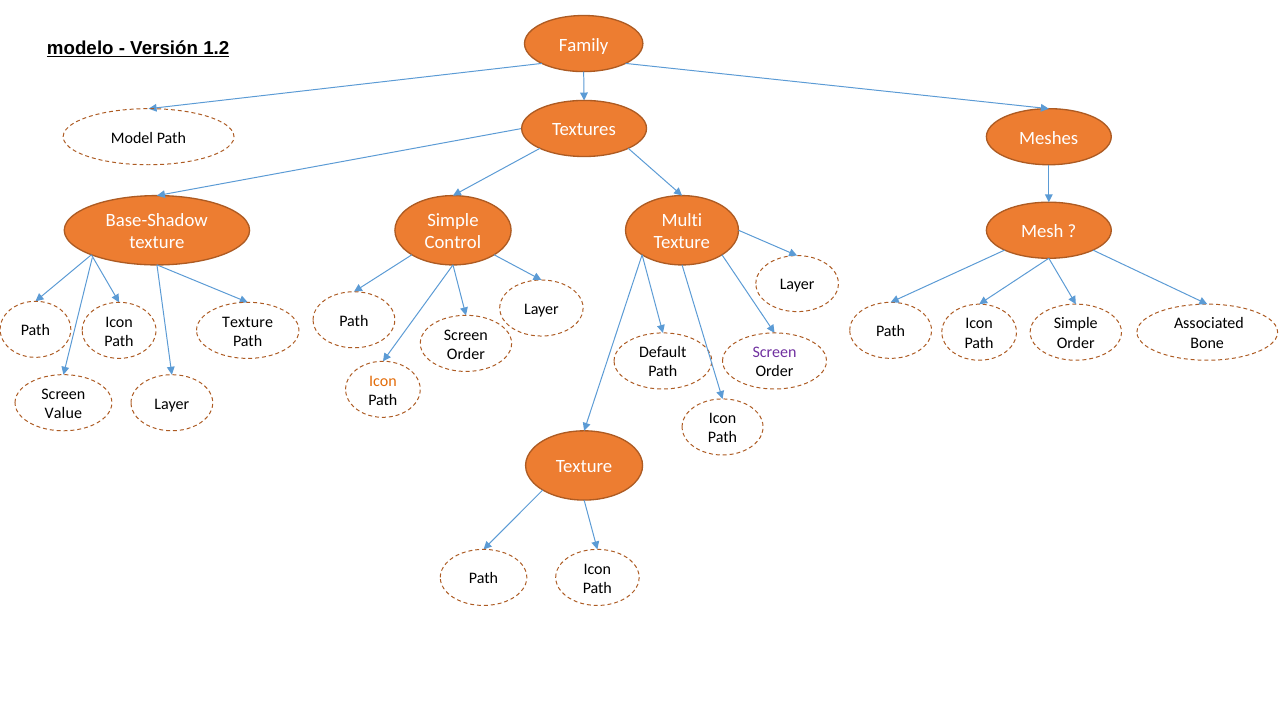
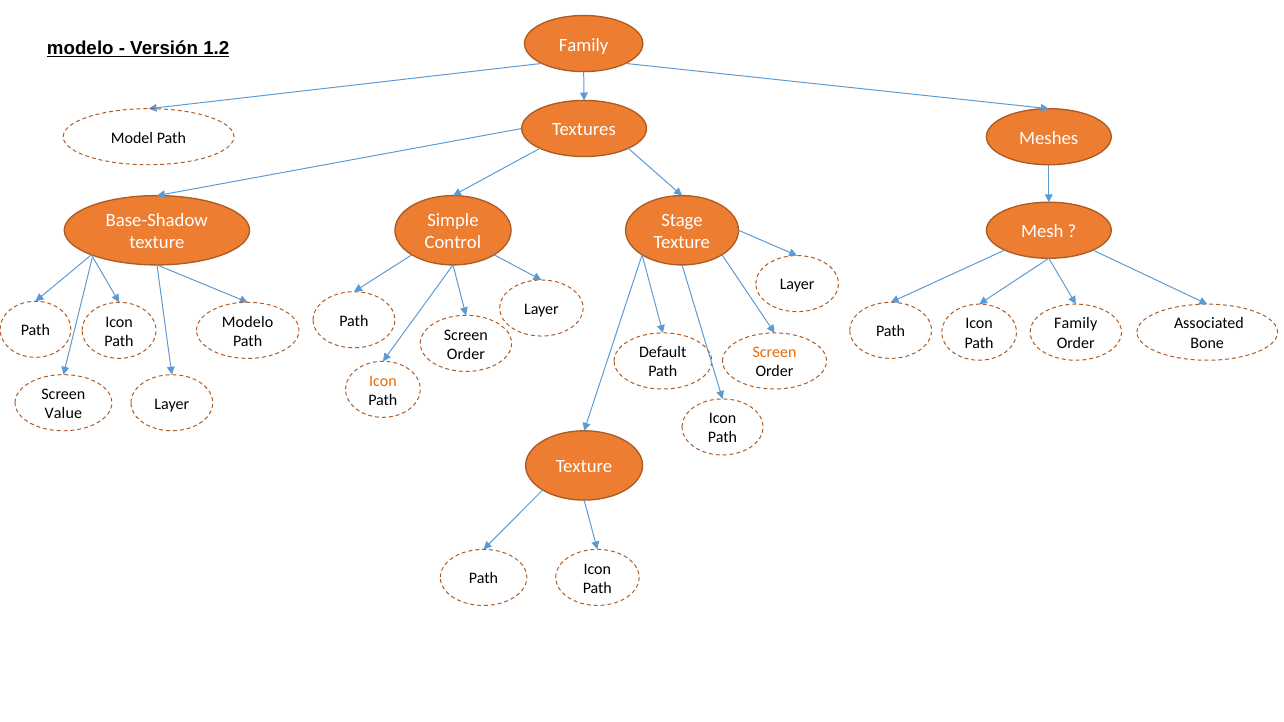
Multi: Multi -> Stage
Texture at (248, 322): Texture -> Modelo
Simple at (1076, 324): Simple -> Family
Screen at (775, 353) colour: purple -> orange
